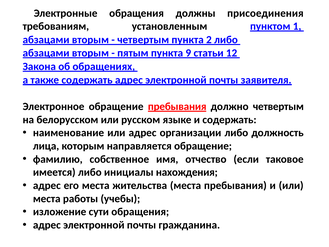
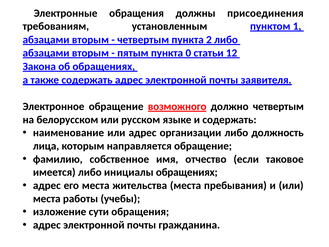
9: 9 -> 0
обращение пребывания: пребывания -> возможного
инициалы нахождения: нахождения -> обращениях
